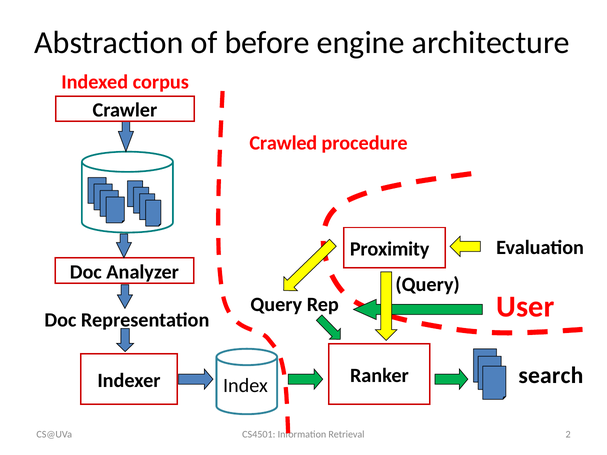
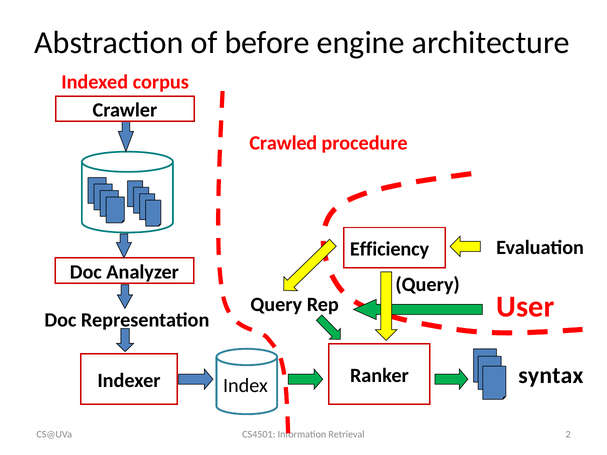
Proximity: Proximity -> Efficiency
search: search -> syntax
